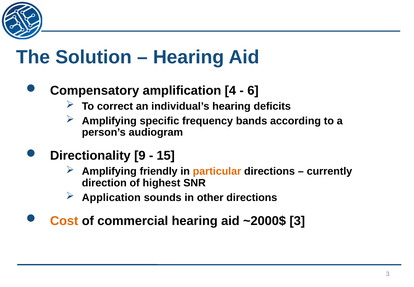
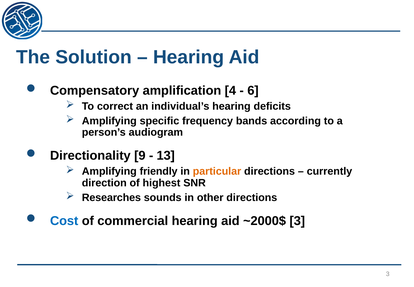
15: 15 -> 13
Application: Application -> Researches
Cost colour: orange -> blue
